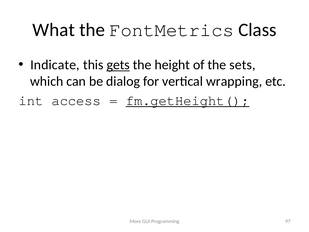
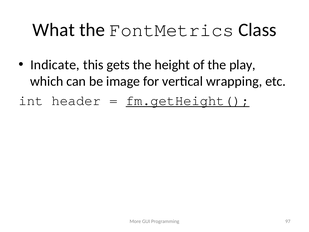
gets underline: present -> none
sets: sets -> play
dialog: dialog -> image
access: access -> header
